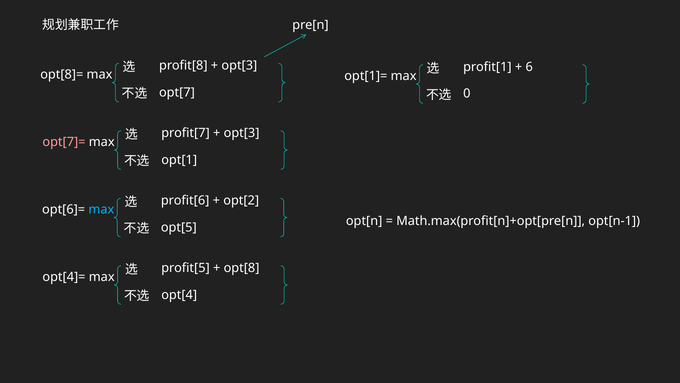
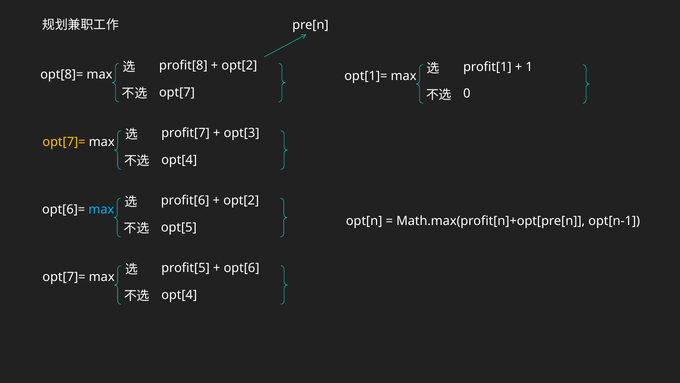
opt[3 at (239, 65): opt[3 -> opt[2
6: 6 -> 1
opt[7]= at (64, 142) colour: pink -> yellow
opt[1 at (179, 160): opt[1 -> opt[4
opt[8: opt[8 -> opt[6
opt[4]= at (64, 277): opt[4]= -> opt[7]=
